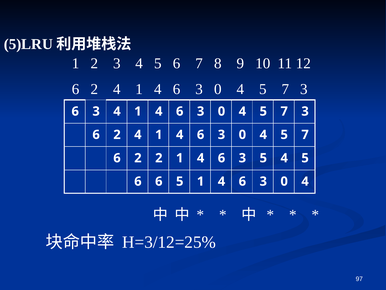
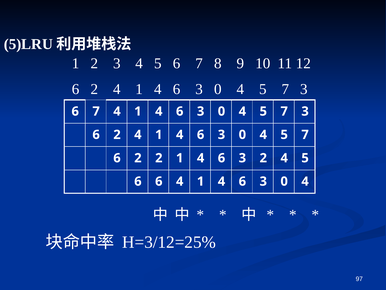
3 at (96, 111): 3 -> 7
3 5: 5 -> 2
6 5: 5 -> 4
